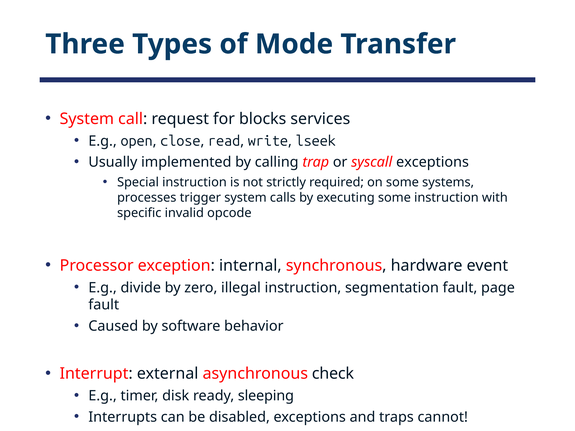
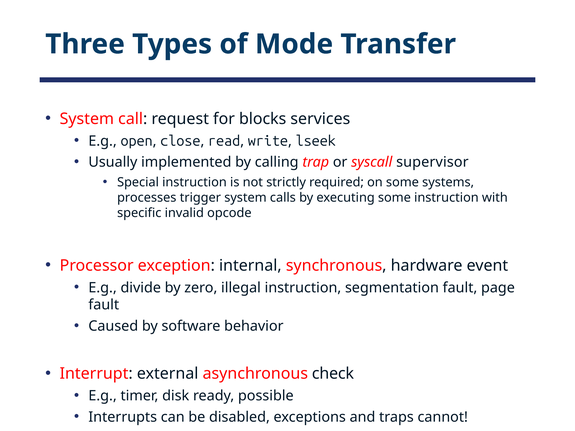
syscall exceptions: exceptions -> supervisor
sleeping: sleeping -> possible
